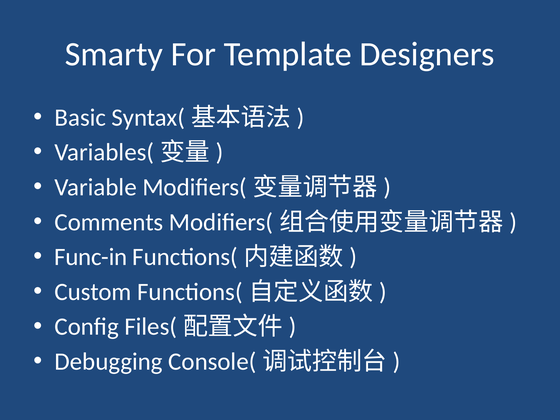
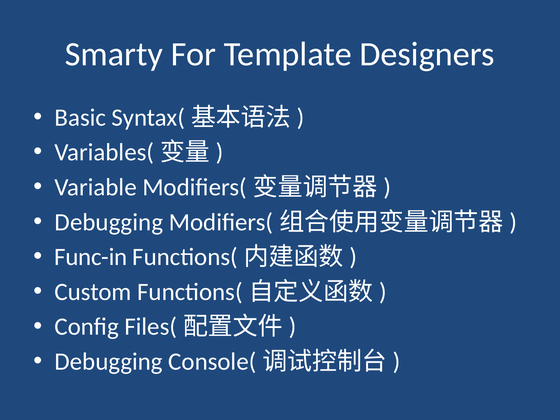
Comments at (109, 222): Comments -> Debugging
